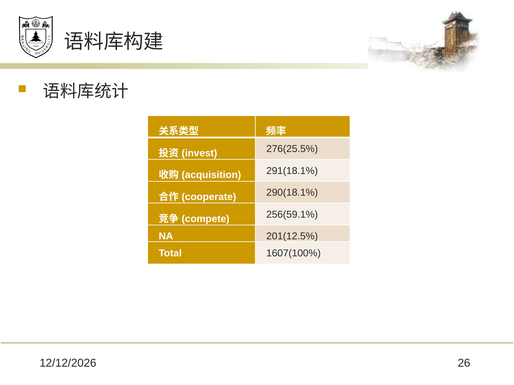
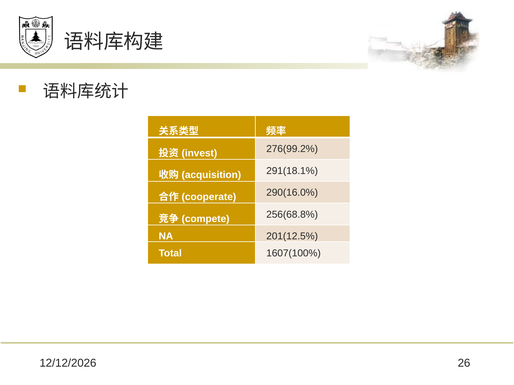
276(25.5%: 276(25.5% -> 276(99.2%
290(18.1%: 290(18.1% -> 290(16.0%
256(59.1%: 256(59.1% -> 256(68.8%
